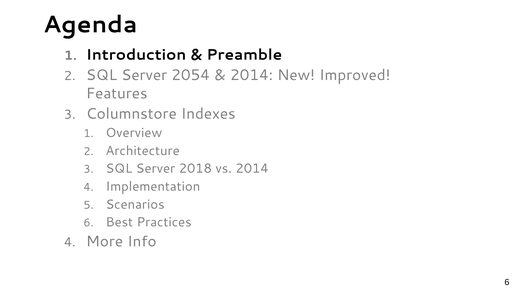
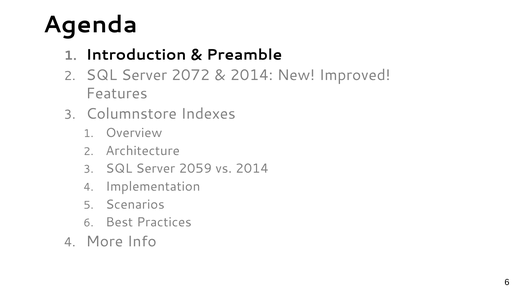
2054: 2054 -> 2072
2018: 2018 -> 2059
